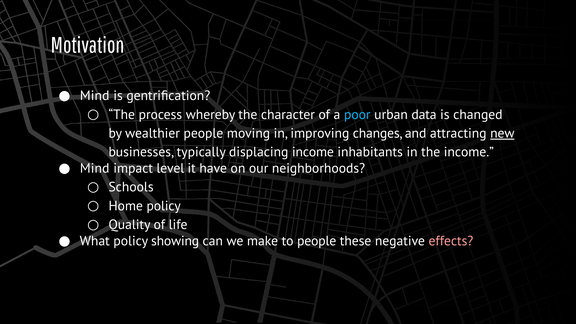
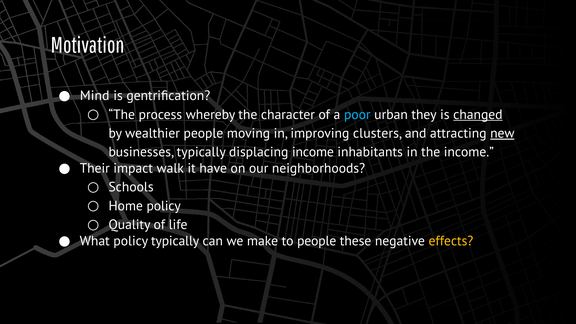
data: data -> they
changed underline: none -> present
changes: changes -> clusters
Mind at (95, 168): Mind -> Their
level: level -> walk
policy showing: showing -> typically
effects colour: pink -> yellow
